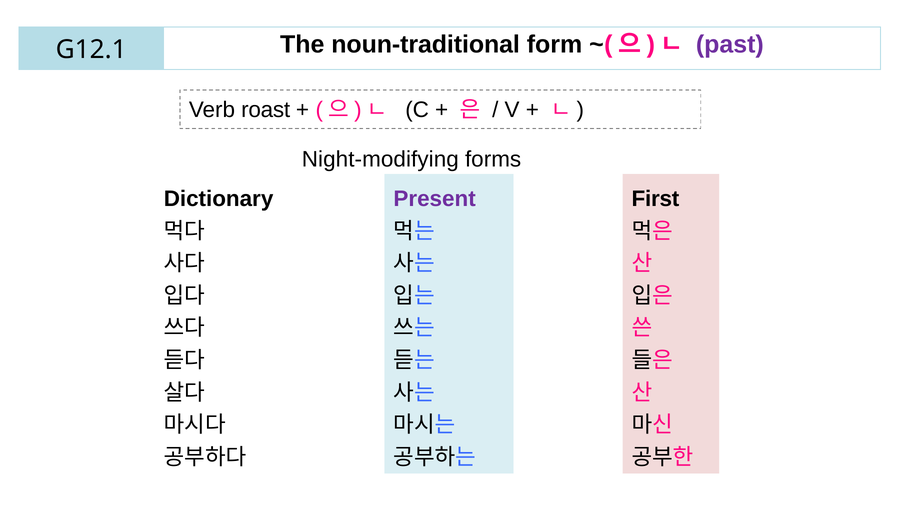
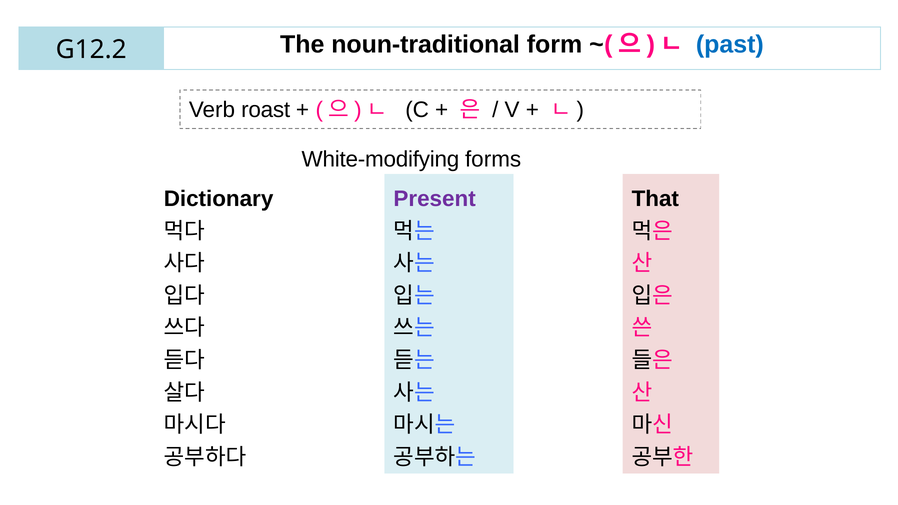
G12.1: G12.1 -> G12.2
past colour: purple -> blue
Night-modifying: Night-modifying -> White-modifying
First: First -> That
